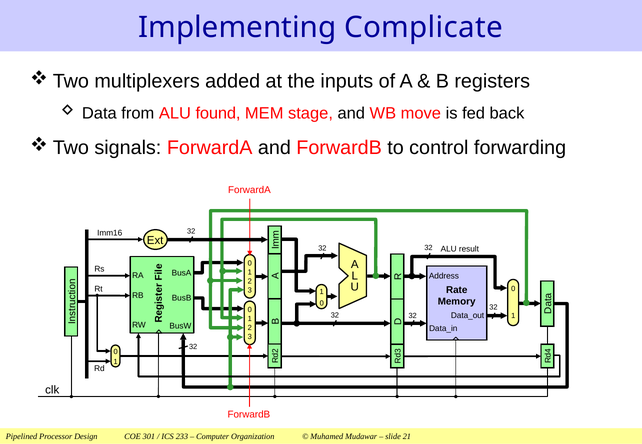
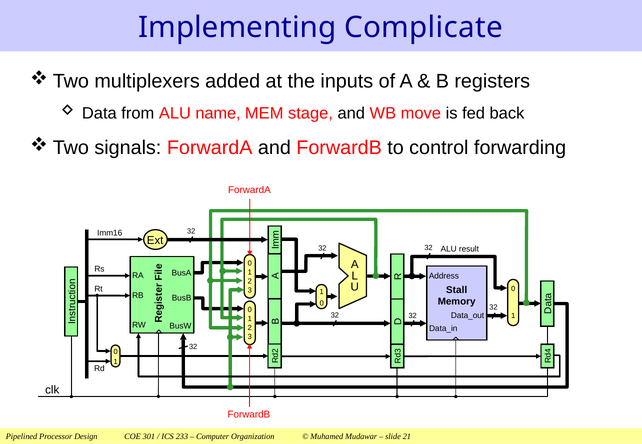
found: found -> name
Rate: Rate -> Stall
